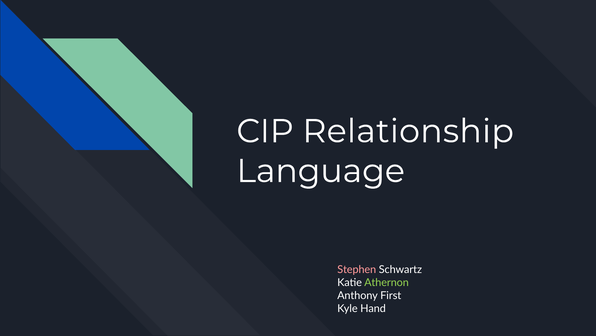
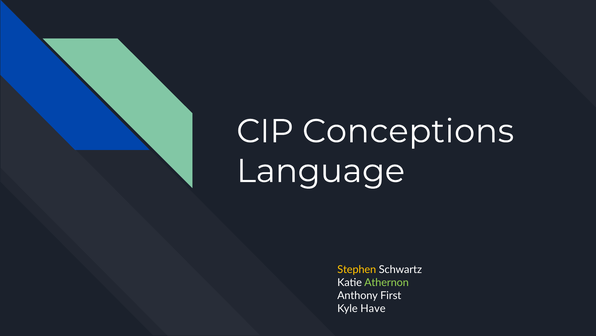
Relationship: Relationship -> Conceptions
Stephen colour: pink -> yellow
Hand: Hand -> Have
